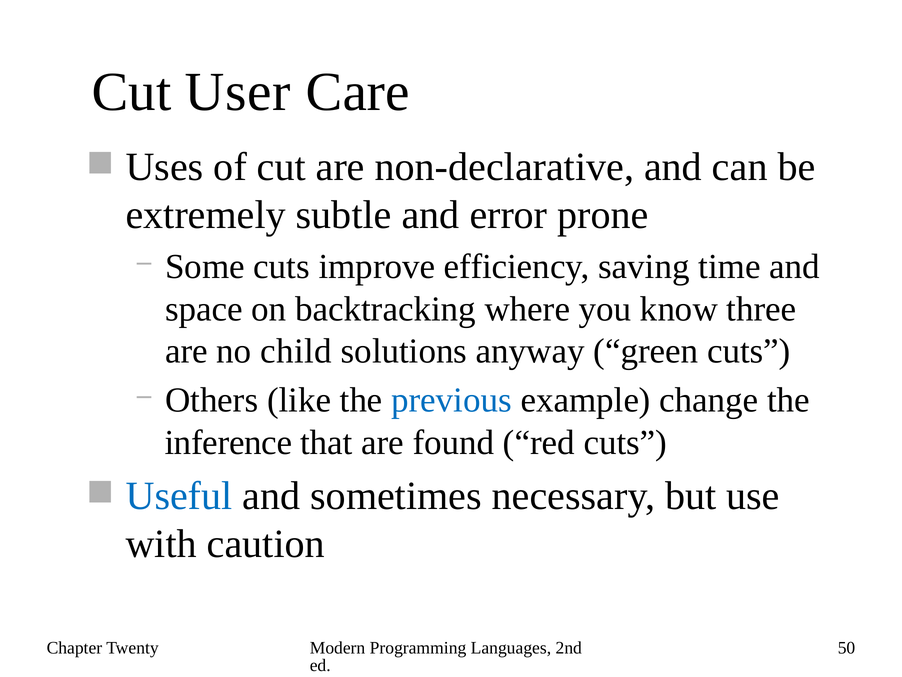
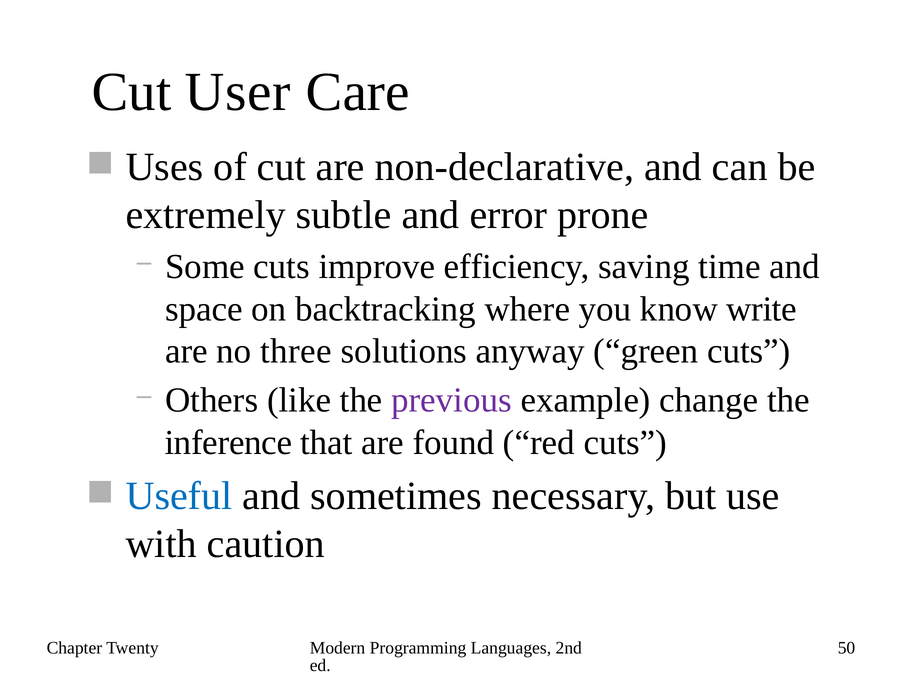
three: three -> write
child: child -> three
previous colour: blue -> purple
